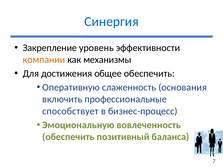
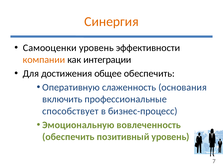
Синергия colour: blue -> orange
Закрепление: Закрепление -> Самооценки
механизмы: механизмы -> интеграции
позитивный баланса: баланса -> уровень
